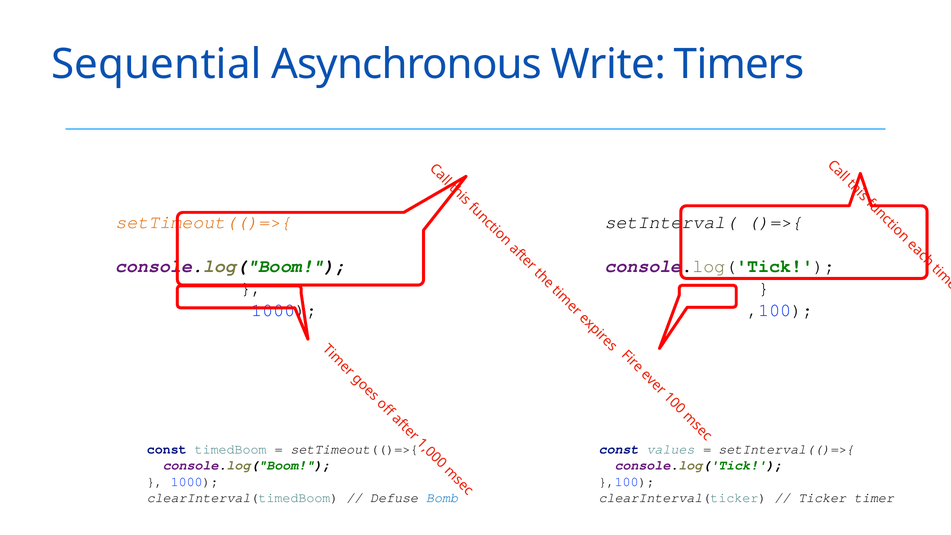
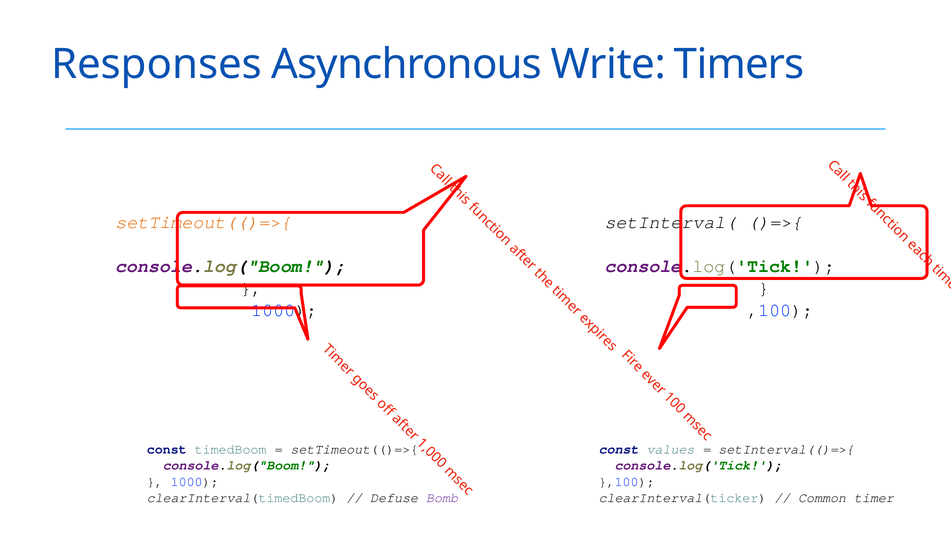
Sequential: Sequential -> Responses
Bomb colour: blue -> purple
Ticker: Ticker -> Common
